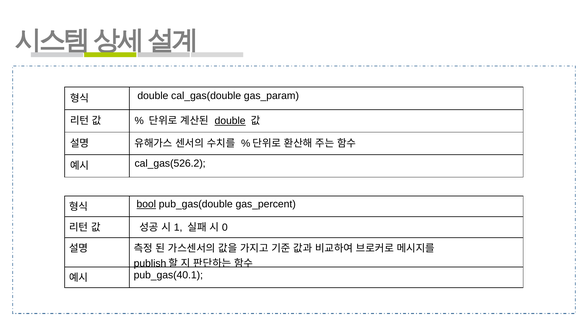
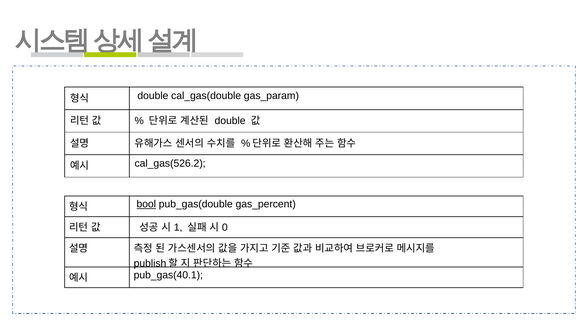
double at (230, 121) underline: present -> none
